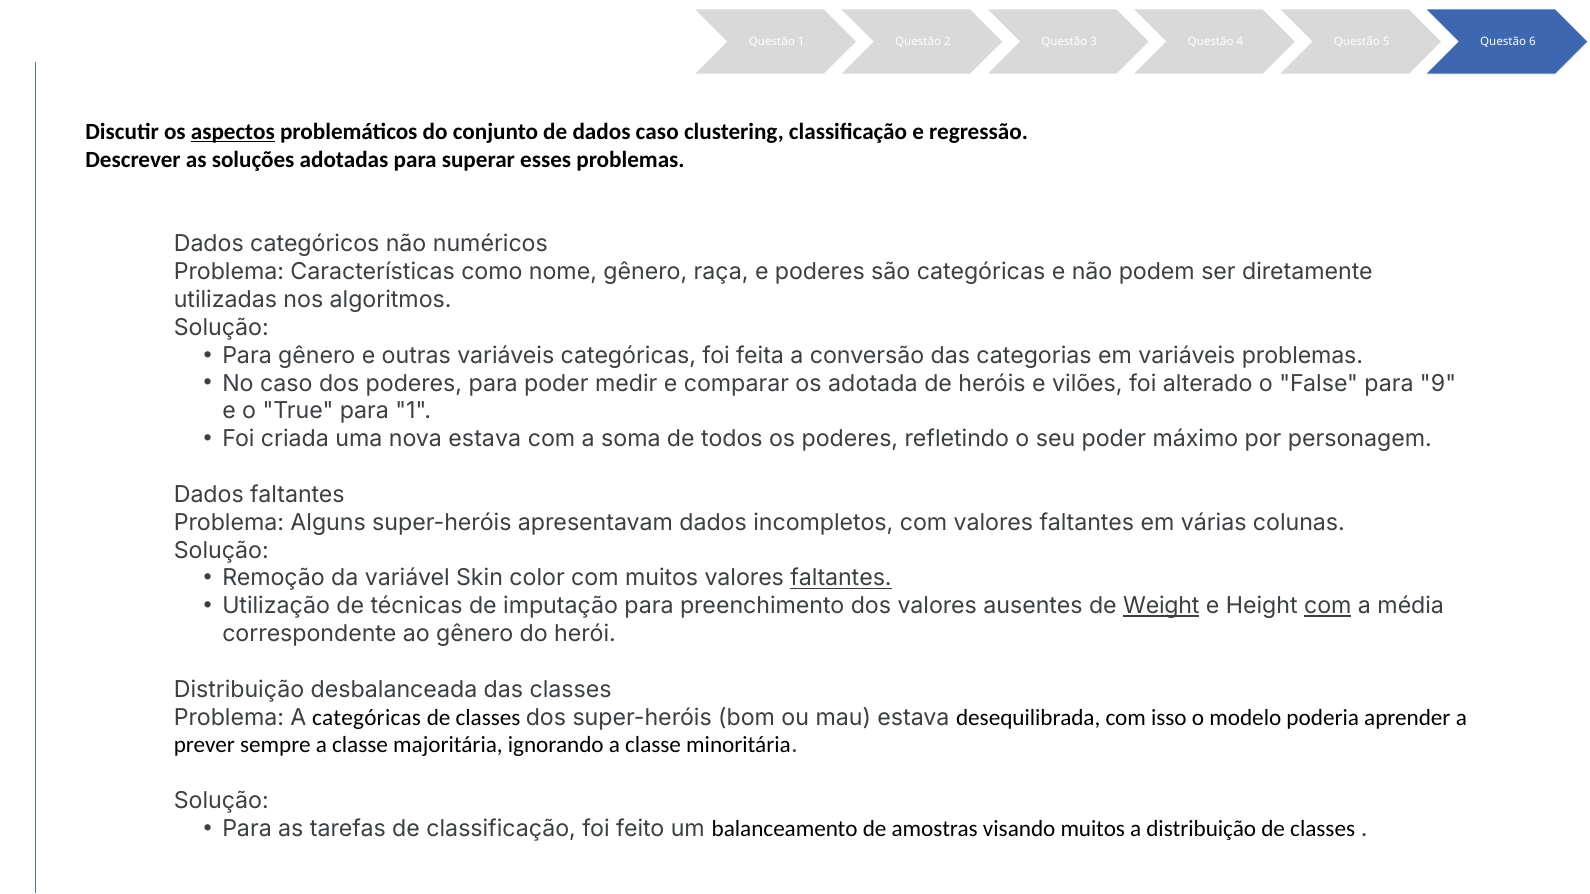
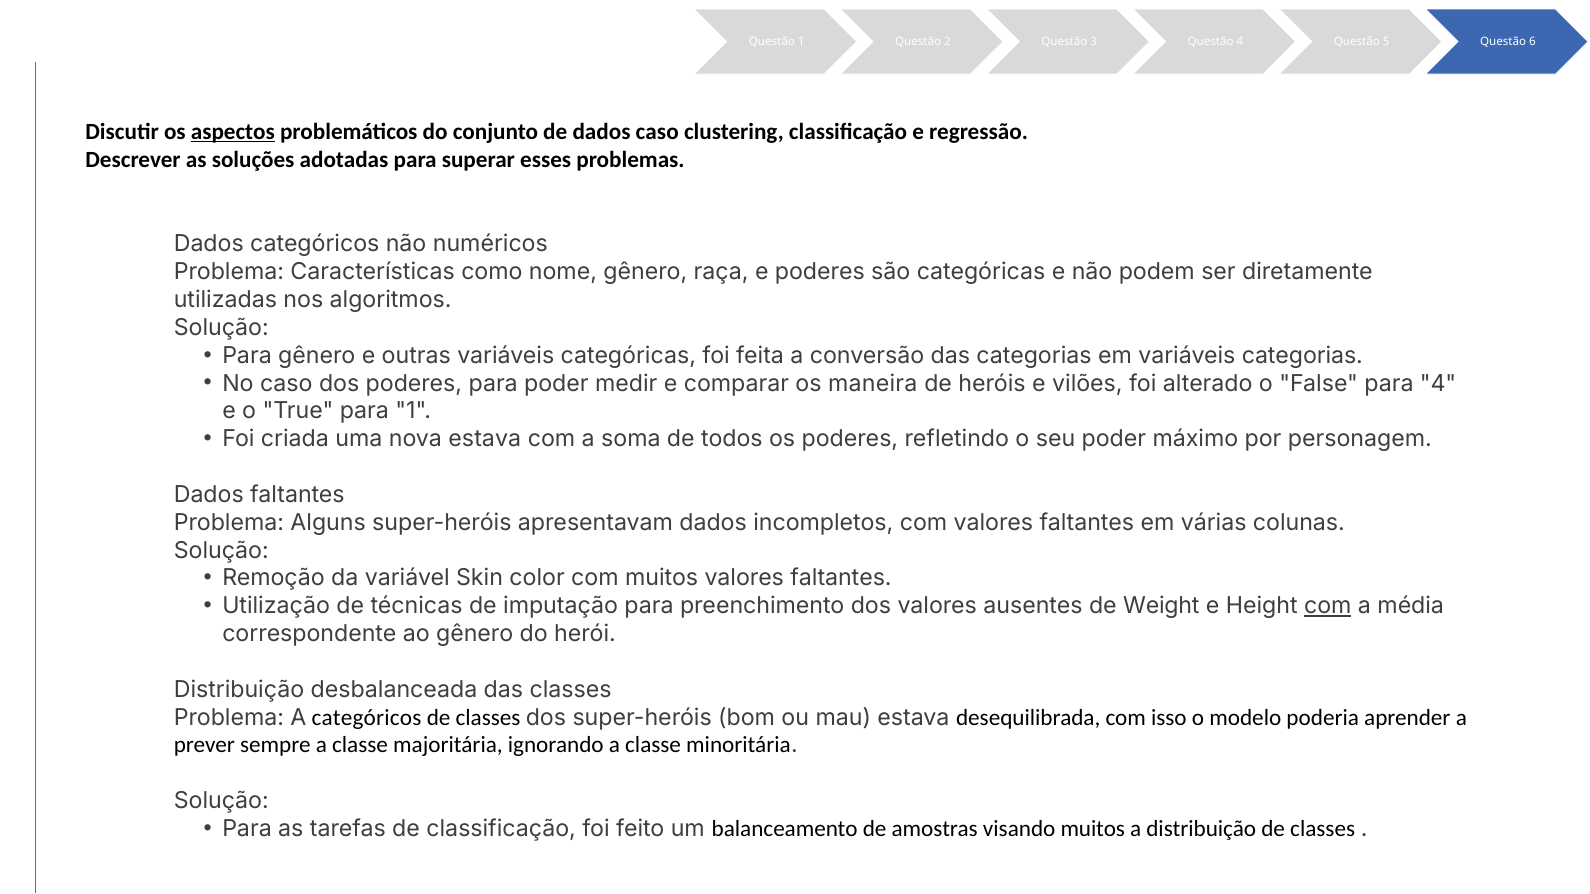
variáveis problemas: problemas -> categorias
adotada: adotada -> maneira
para 9: 9 -> 4
faltantes at (841, 578) underline: present -> none
Weight underline: present -> none
A categóricas: categóricas -> categóricos
